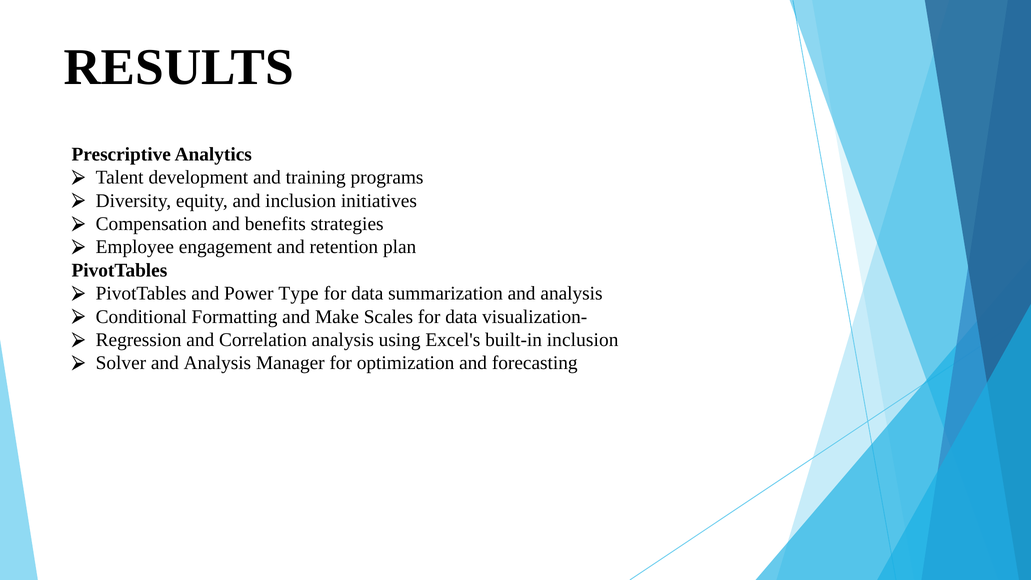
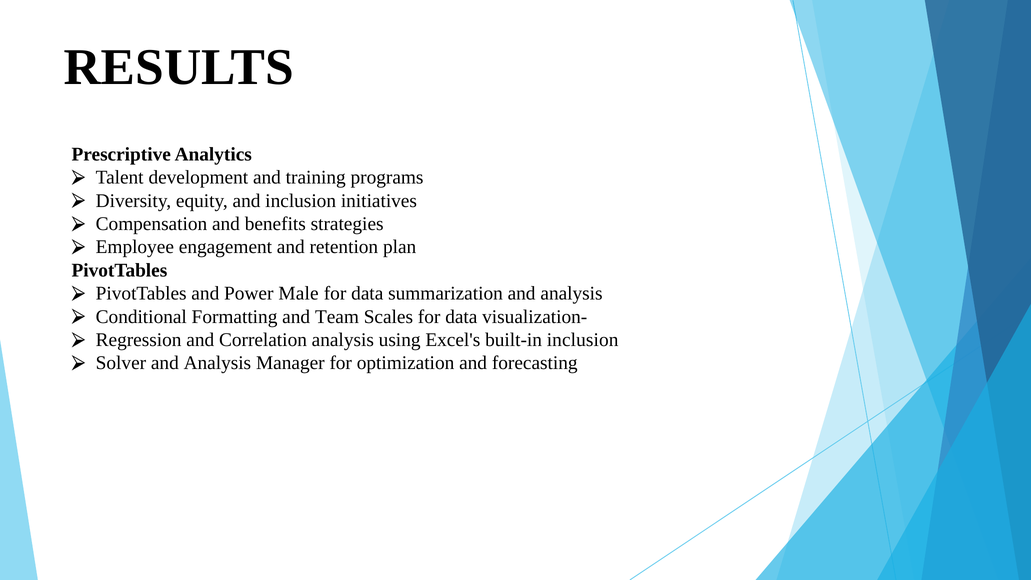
Type: Type -> Male
Make: Make -> Team
